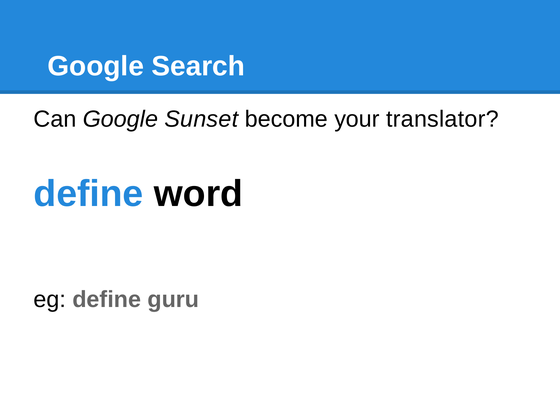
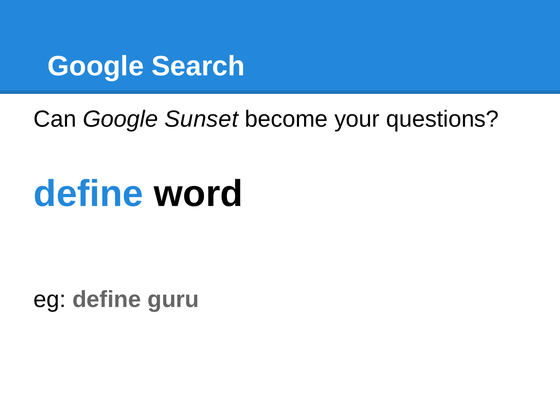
translator: translator -> questions
